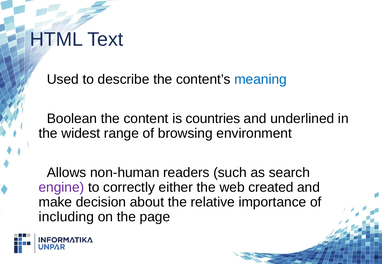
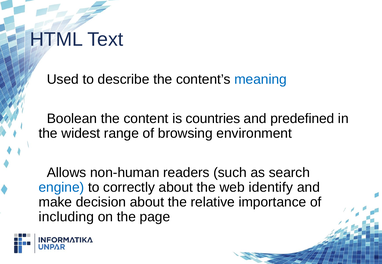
underlined: underlined -> predefined
engine colour: purple -> blue
correctly either: either -> about
created: created -> identify
